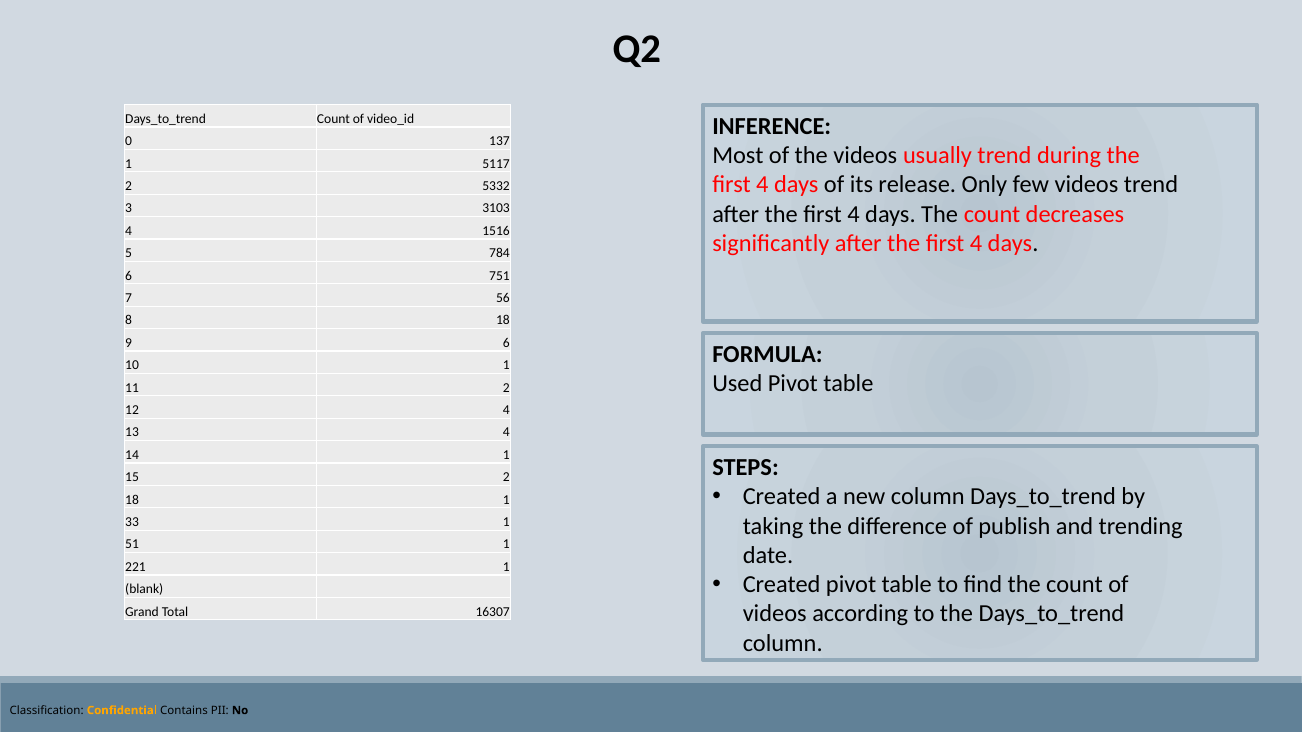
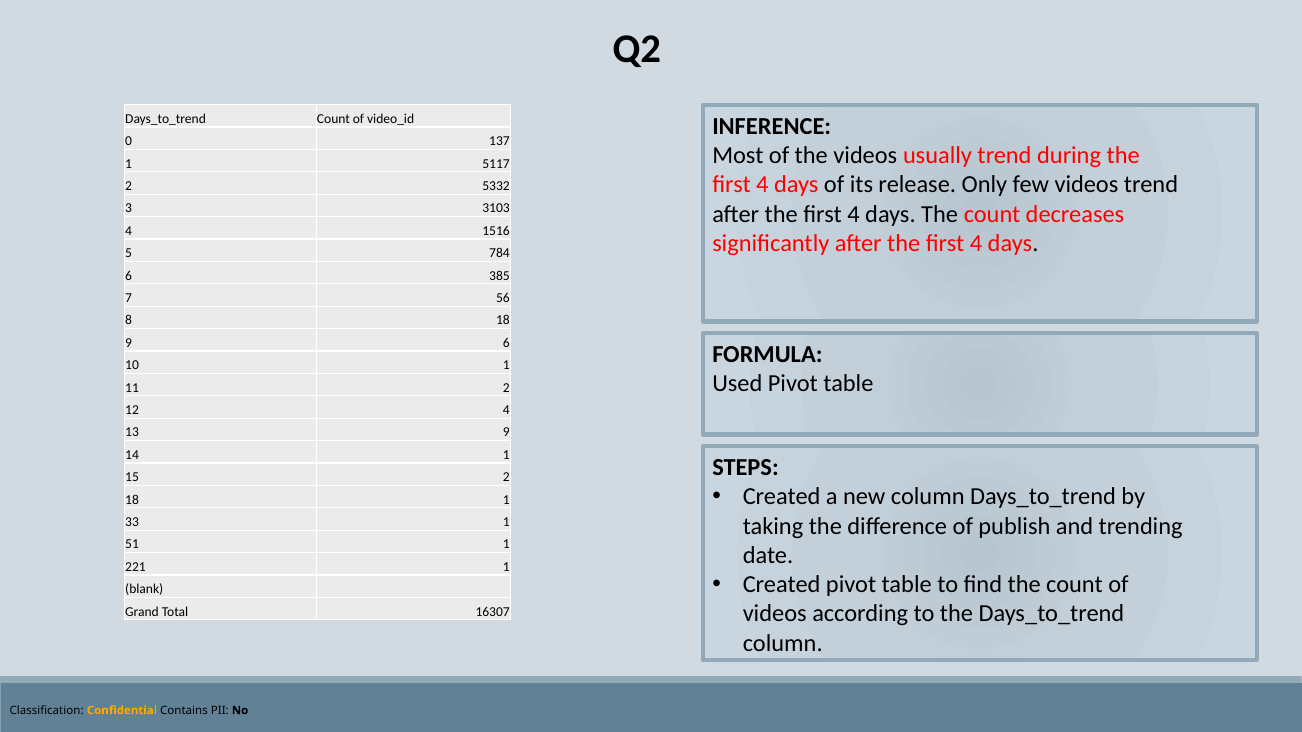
751: 751 -> 385
13 4: 4 -> 9
